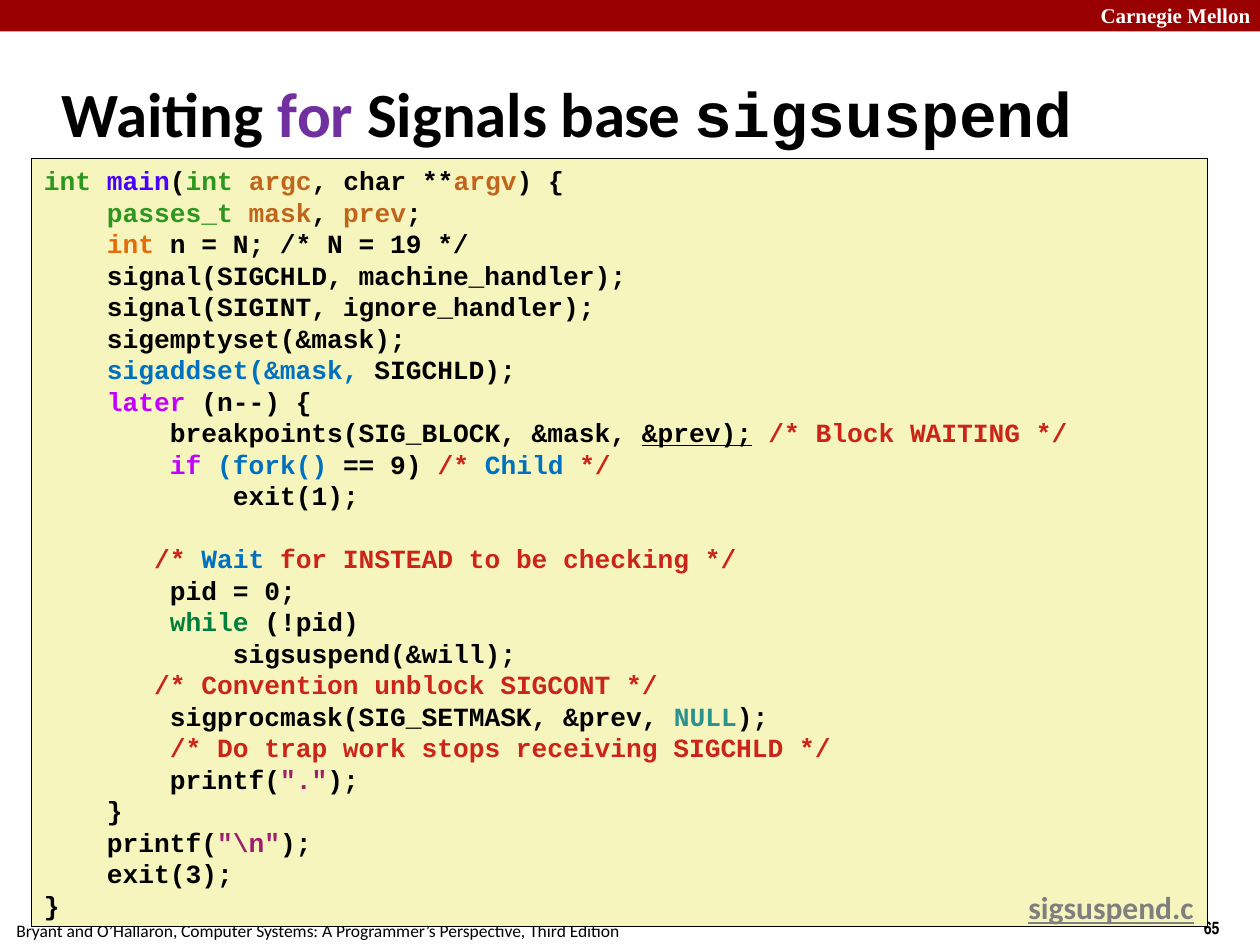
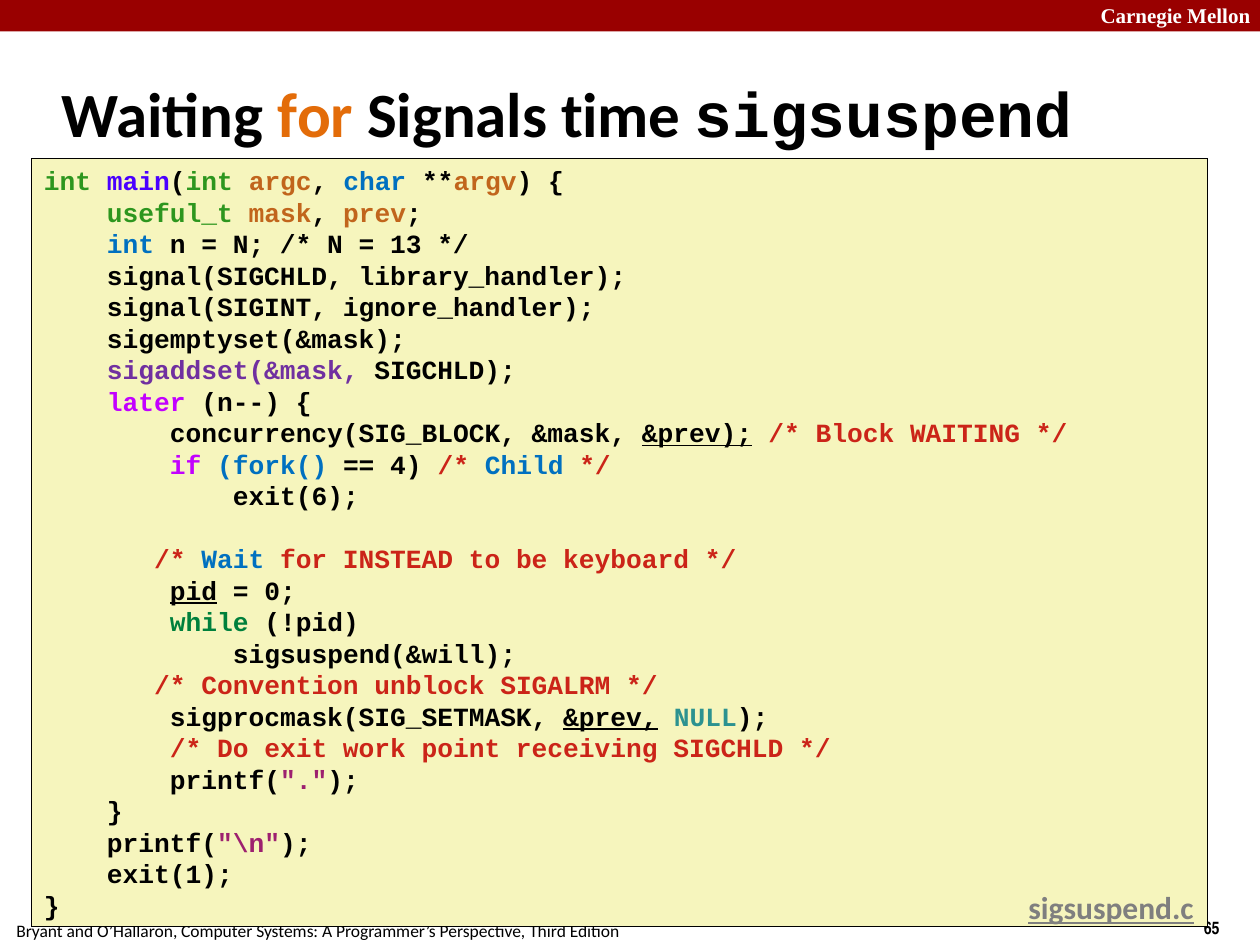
for at (315, 117) colour: purple -> orange
base: base -> time
char colour: black -> blue
passes_t: passes_t -> useful_t
int at (131, 245) colour: orange -> blue
19: 19 -> 13
machine_handler: machine_handler -> library_handler
sigaddset(&mask colour: blue -> purple
breakpoints(SIG_BLOCK: breakpoints(SIG_BLOCK -> concurrency(SIG_BLOCK
9: 9 -> 4
exit(1: exit(1 -> exit(6
checking: checking -> keyboard
pid underline: none -> present
SIGCONT: SIGCONT -> SIGALRM
&prev at (610, 718) underline: none -> present
trap: trap -> exit
stops: stops -> point
exit(3: exit(3 -> exit(1
